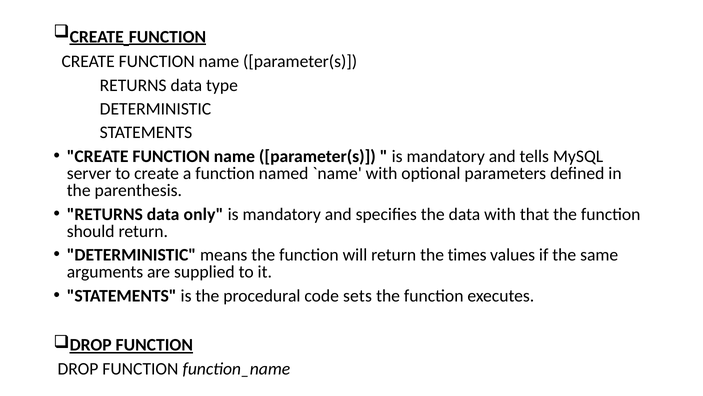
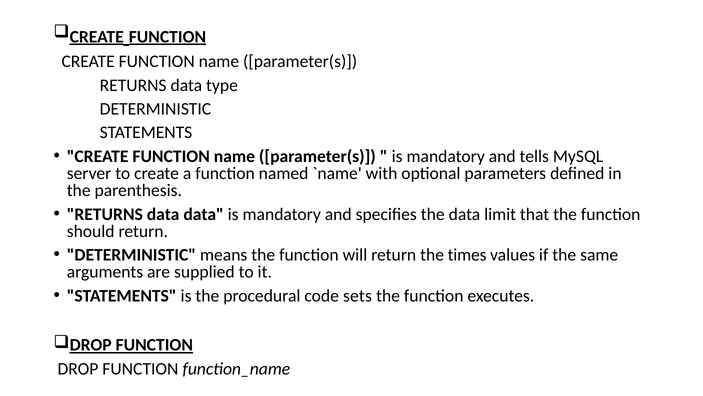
data only: only -> data
data with: with -> limit
